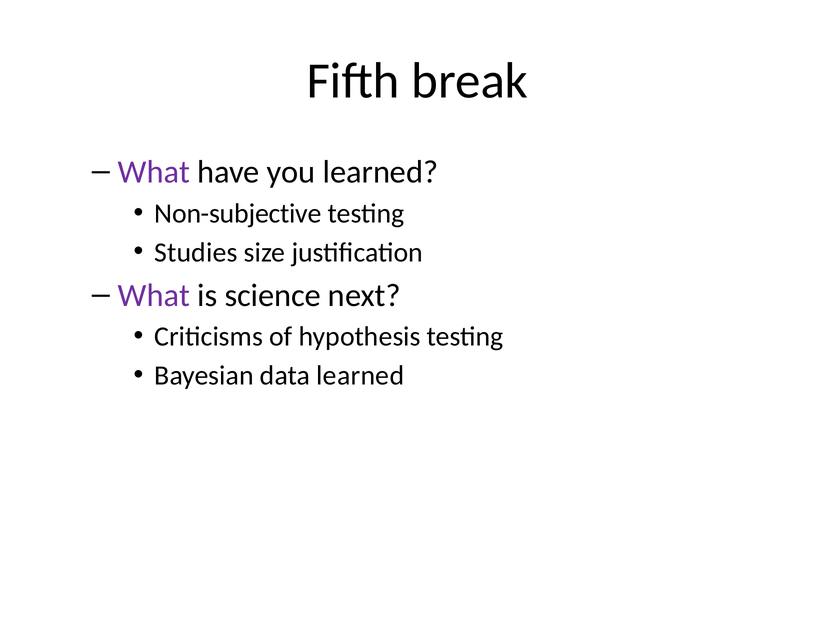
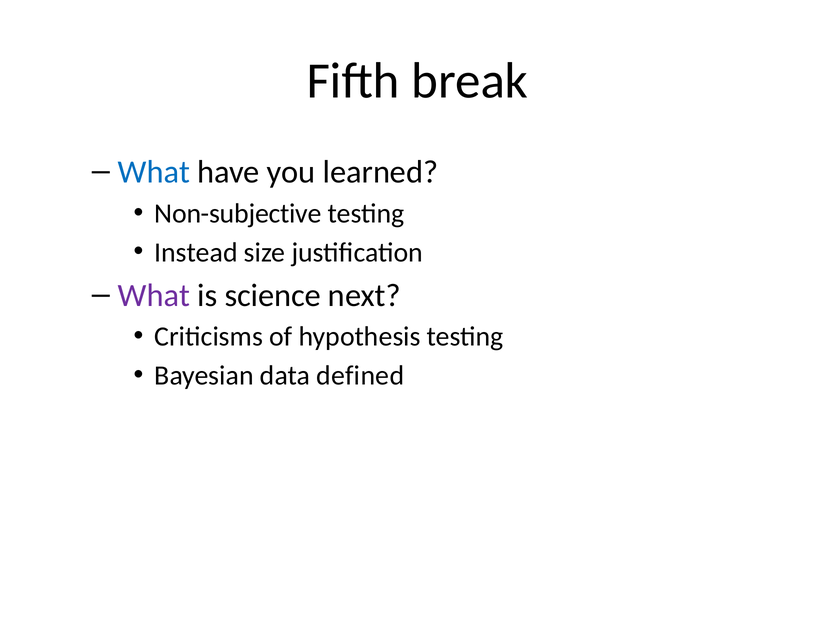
What at (154, 172) colour: purple -> blue
Studies: Studies -> Instead
data learned: learned -> defined
